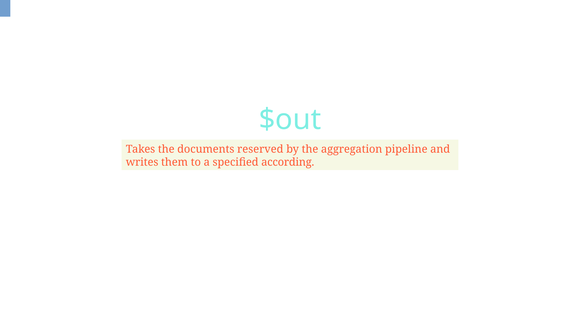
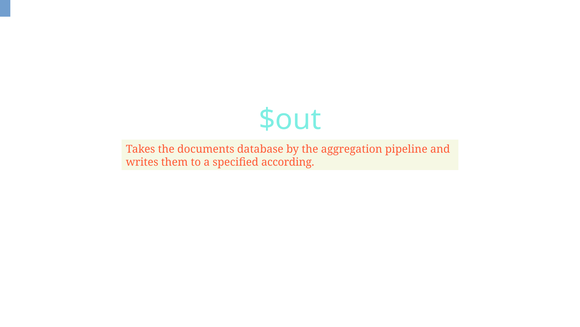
reserved: reserved -> database
